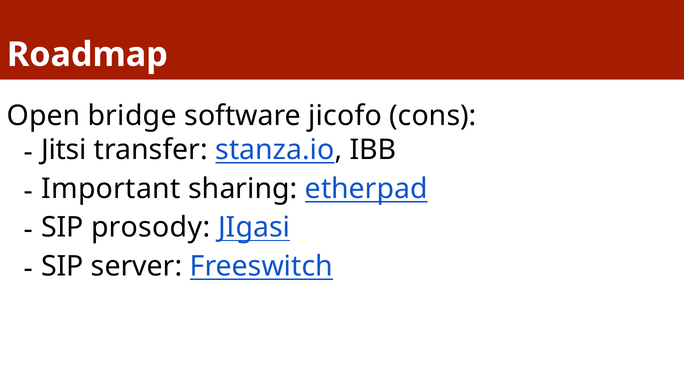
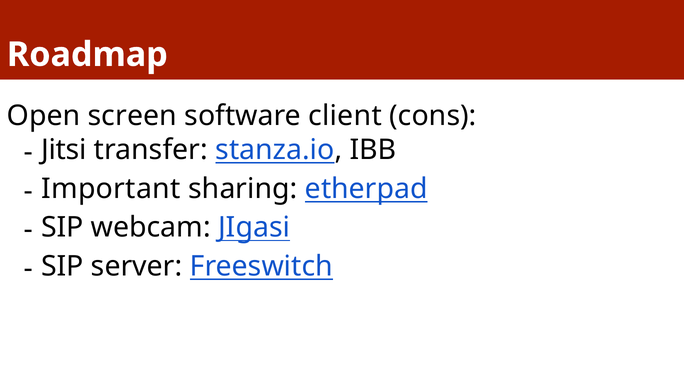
bridge: bridge -> screen
jicofo: jicofo -> client
prosody: prosody -> webcam
